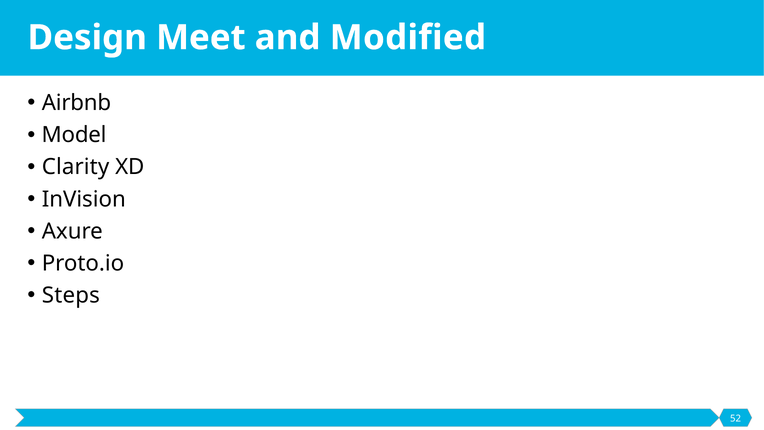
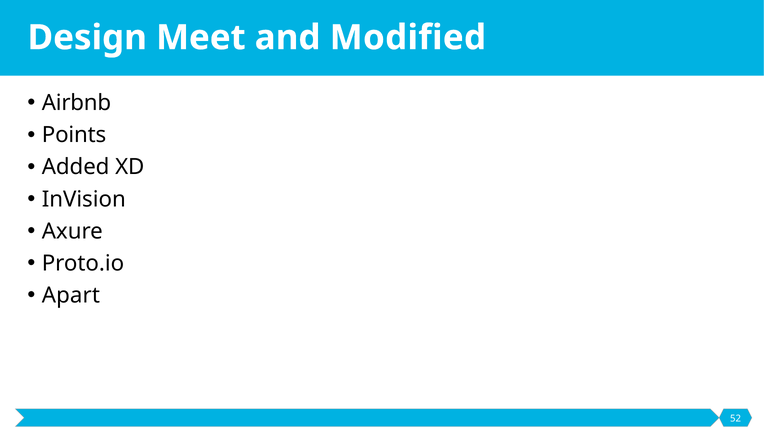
Model: Model -> Points
Clarity: Clarity -> Added
Steps: Steps -> Apart
